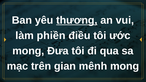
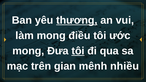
làm phiền: phiền -> mong
tôi at (78, 51) underline: none -> present
mênh mong: mong -> nhiều
